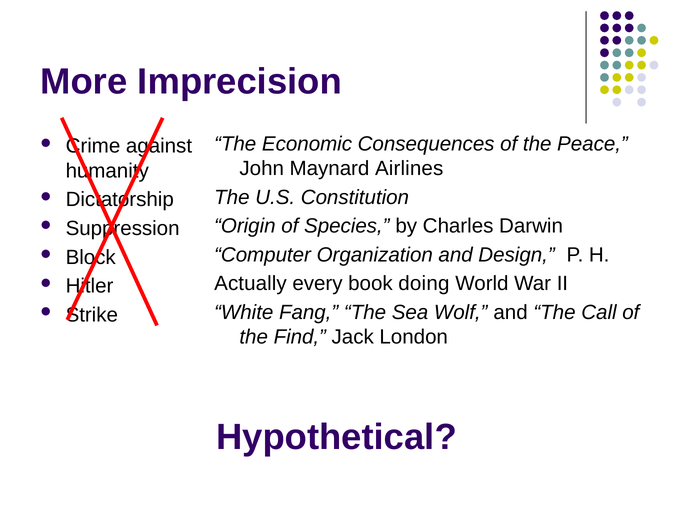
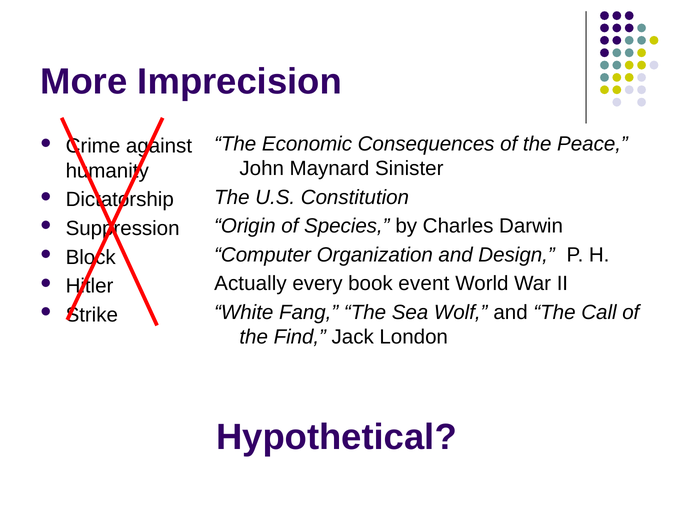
Airlines: Airlines -> Sinister
doing: doing -> event
